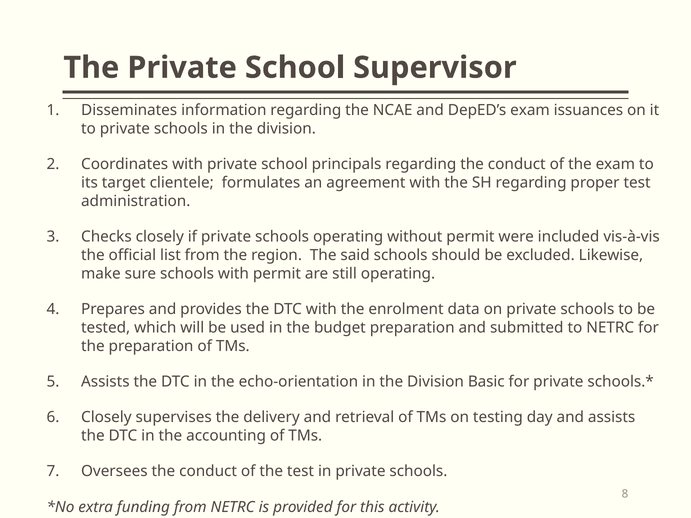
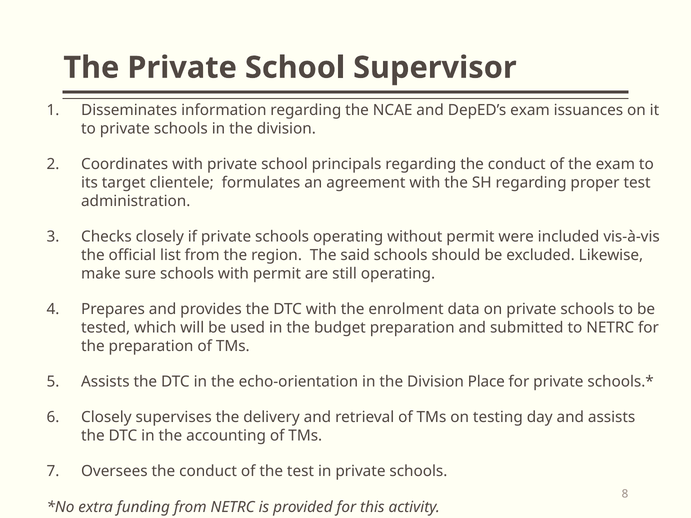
Basic: Basic -> Place
